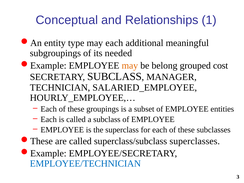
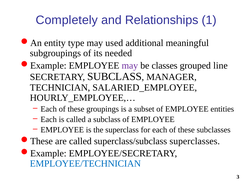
Conceptual: Conceptual -> Completely
may each: each -> used
may at (130, 66) colour: orange -> purple
belong: belong -> classes
cost: cost -> line
